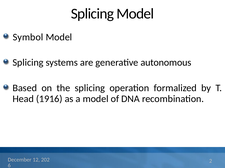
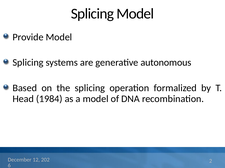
Symbol: Symbol -> Provide
1916: 1916 -> 1984
